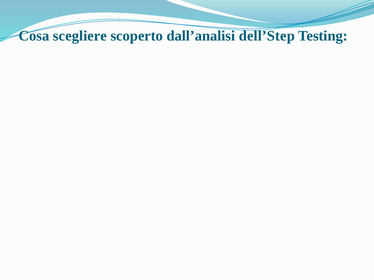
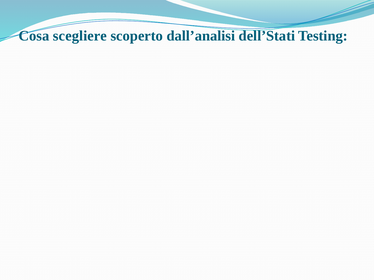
dell’Step: dell’Step -> dell’Stati
